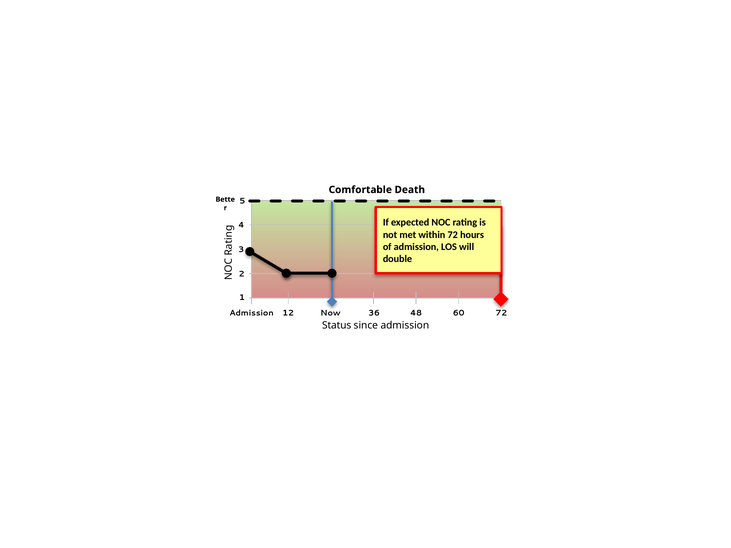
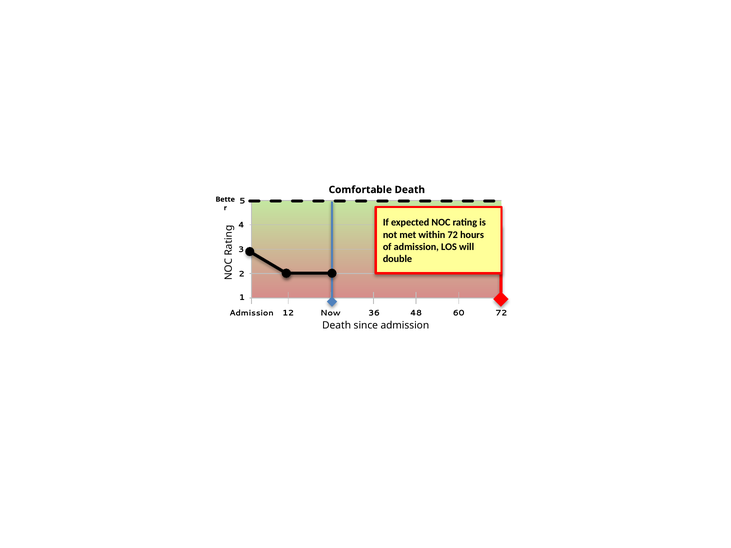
Status at (337, 326): Status -> Death
